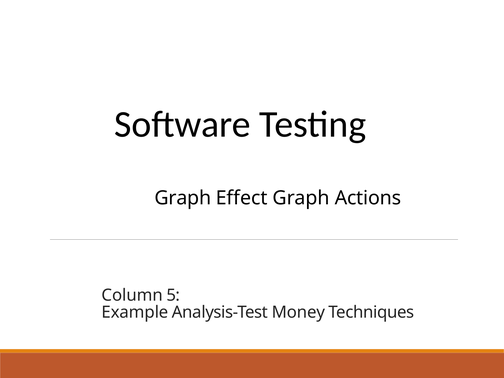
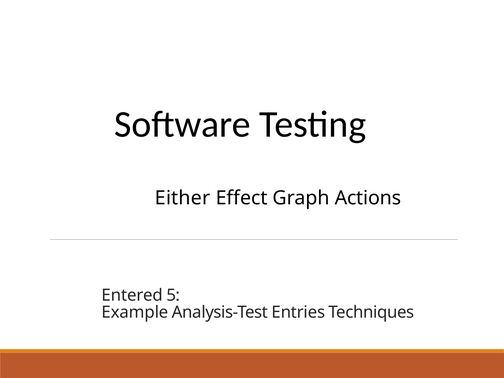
Graph at (183, 198): Graph -> Either
Column: Column -> Entered
Money: Money -> Entries
